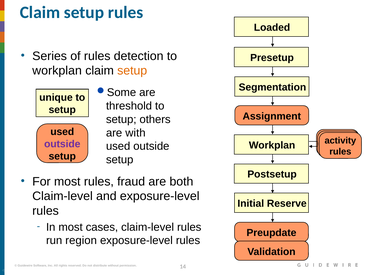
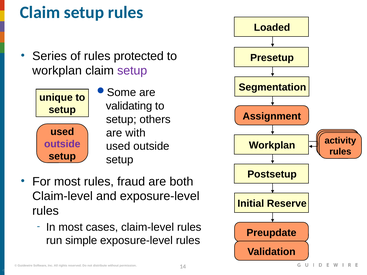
detection: detection -> protected
setup at (132, 71) colour: orange -> purple
threshold: threshold -> validating
region: region -> simple
